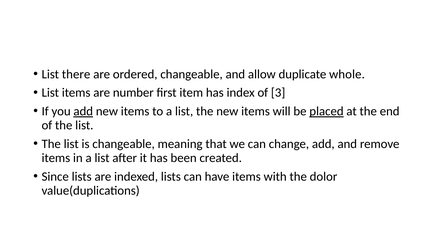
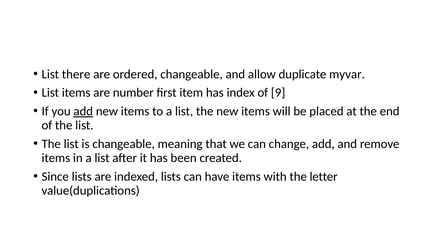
whole: whole -> myvar
3: 3 -> 9
placed underline: present -> none
dolor: dolor -> letter
